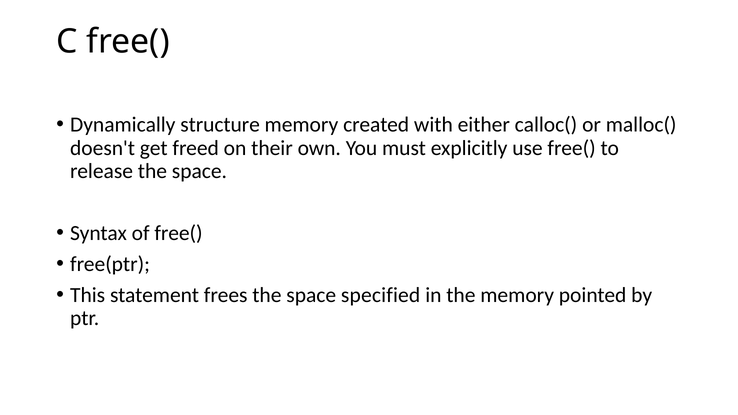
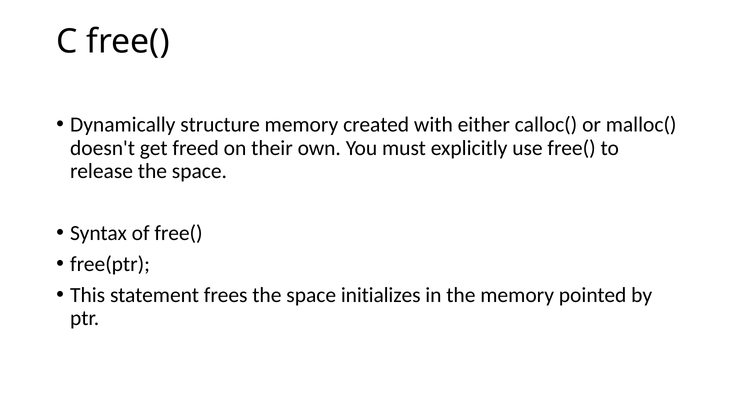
specified: specified -> initializes
